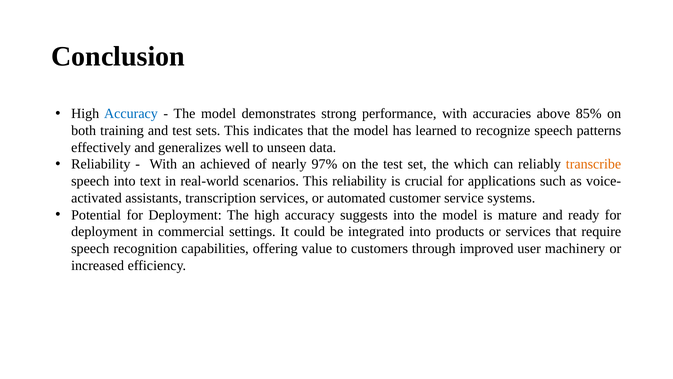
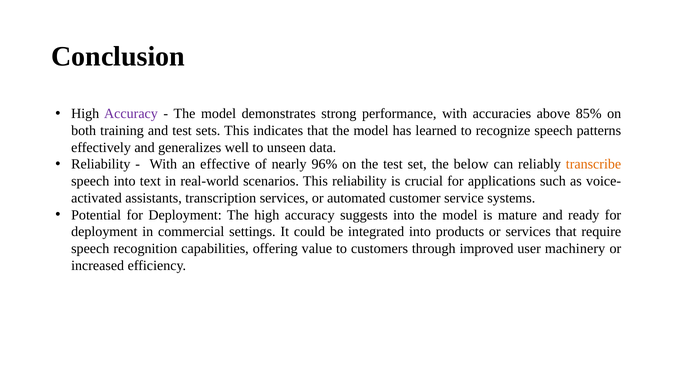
Accuracy at (131, 114) colour: blue -> purple
achieved: achieved -> effective
97%: 97% -> 96%
which: which -> below
